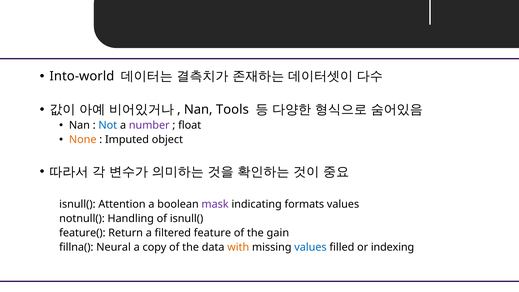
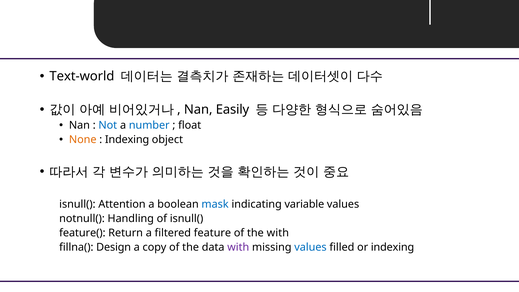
Into-world: Into-world -> Text-world
Tools: Tools -> Easily
number colour: purple -> blue
Imputed at (127, 140): Imputed -> Indexing
mask colour: purple -> blue
formats: formats -> variable
the gain: gain -> with
Neural: Neural -> Design
with at (238, 247) colour: orange -> purple
